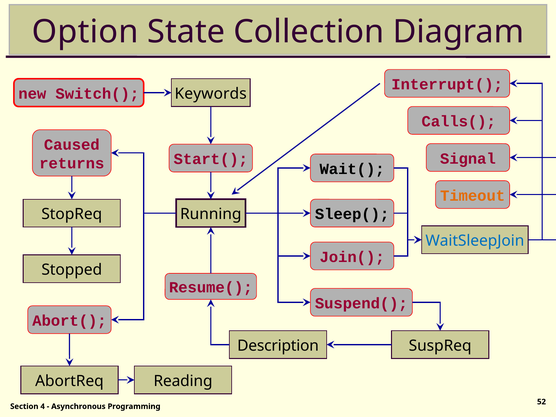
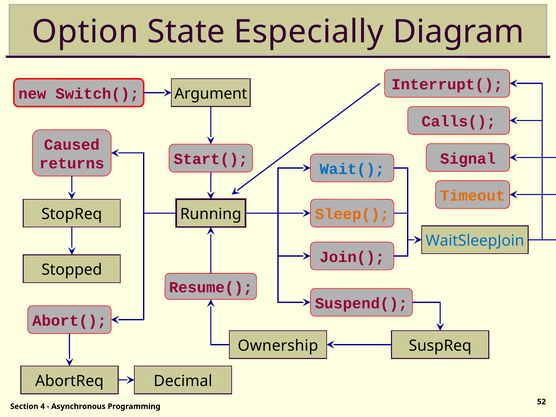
Collection: Collection -> Especially
Keywords: Keywords -> Argument
Wait( colour: black -> blue
Sleep( colour: black -> orange
Description: Description -> Ownership
Reading: Reading -> Decimal
